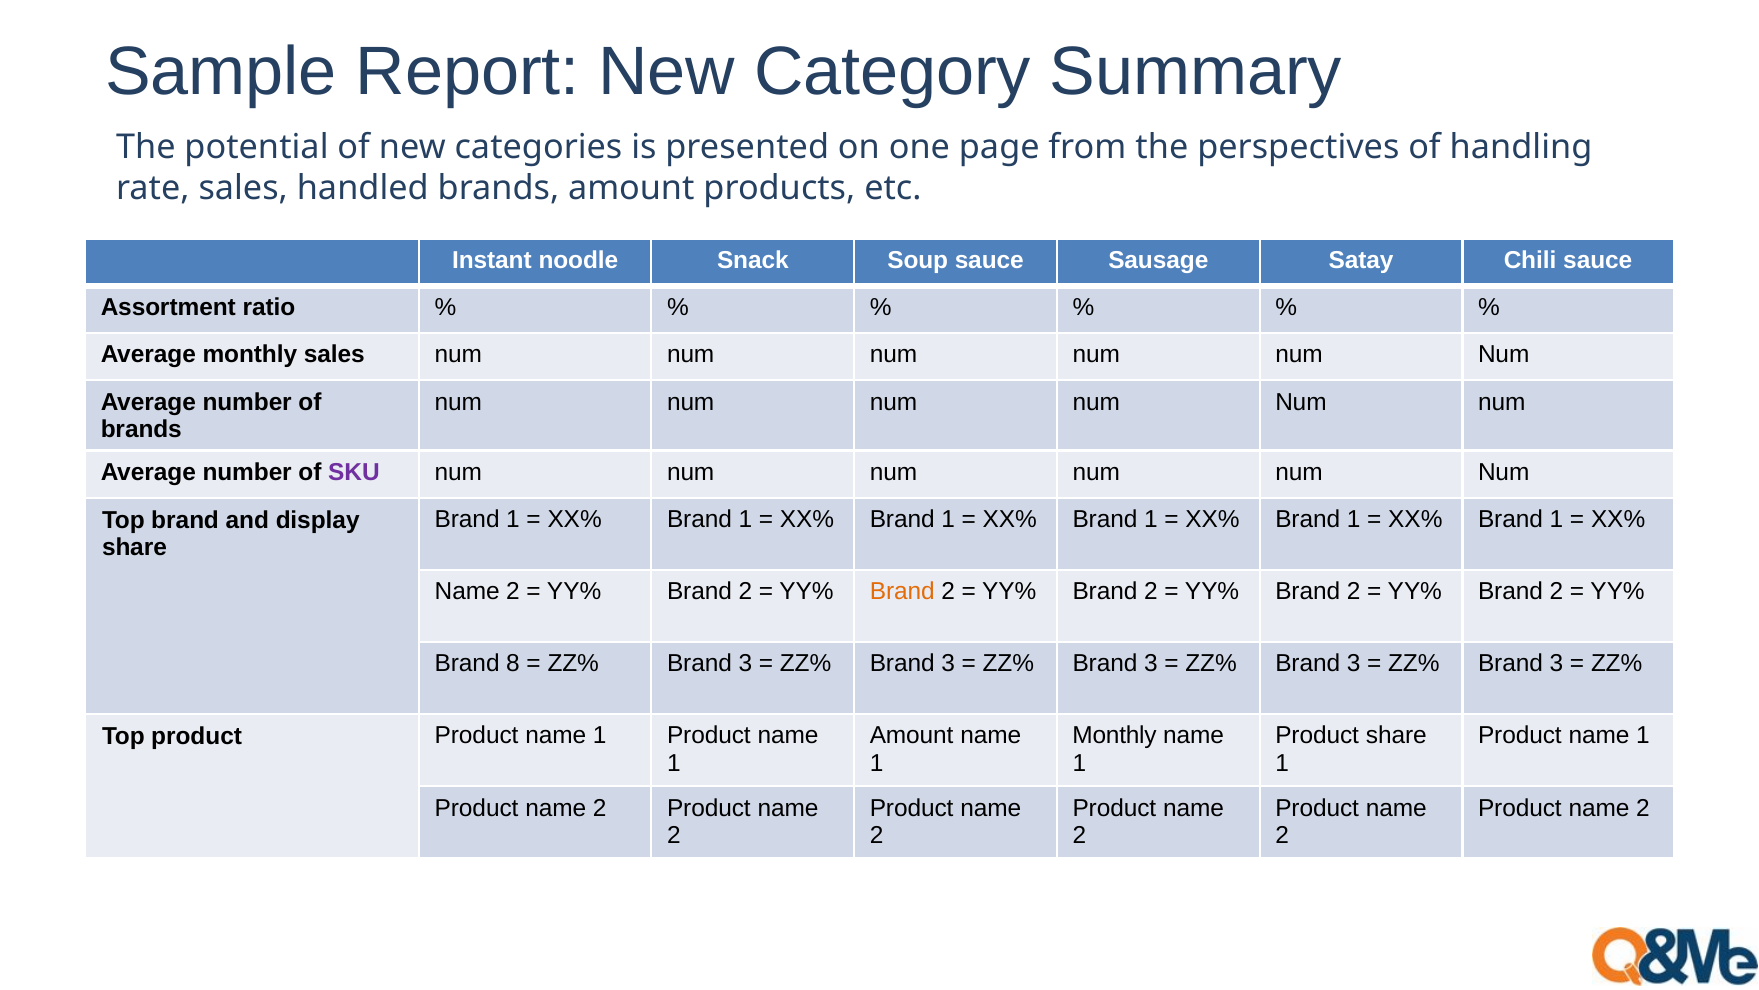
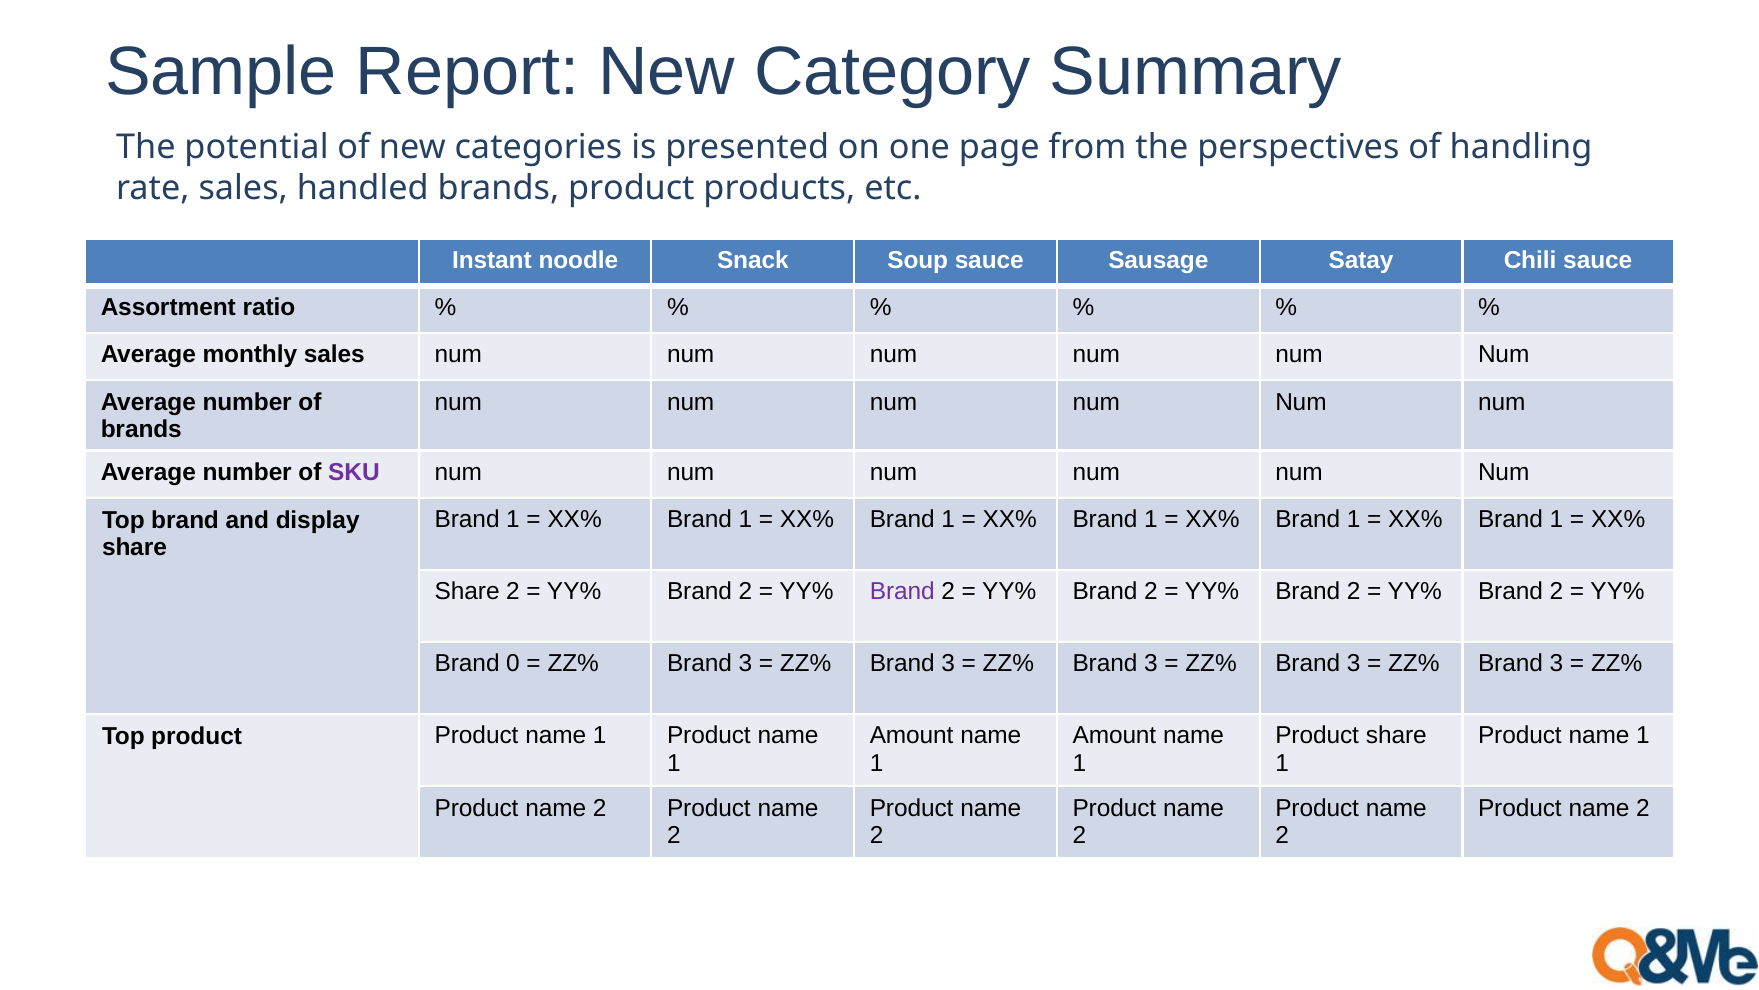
brands amount: amount -> product
Name at (467, 591): Name -> Share
Brand at (902, 591) colour: orange -> purple
8: 8 -> 0
Monthly at (1114, 735): Monthly -> Amount
